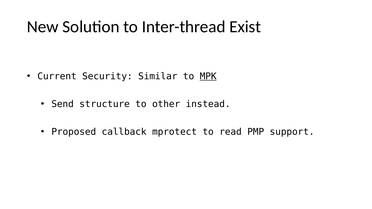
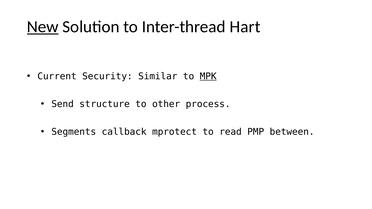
New underline: none -> present
Exist: Exist -> Hart
instead: instead -> process
Proposed: Proposed -> Segments
support: support -> between
